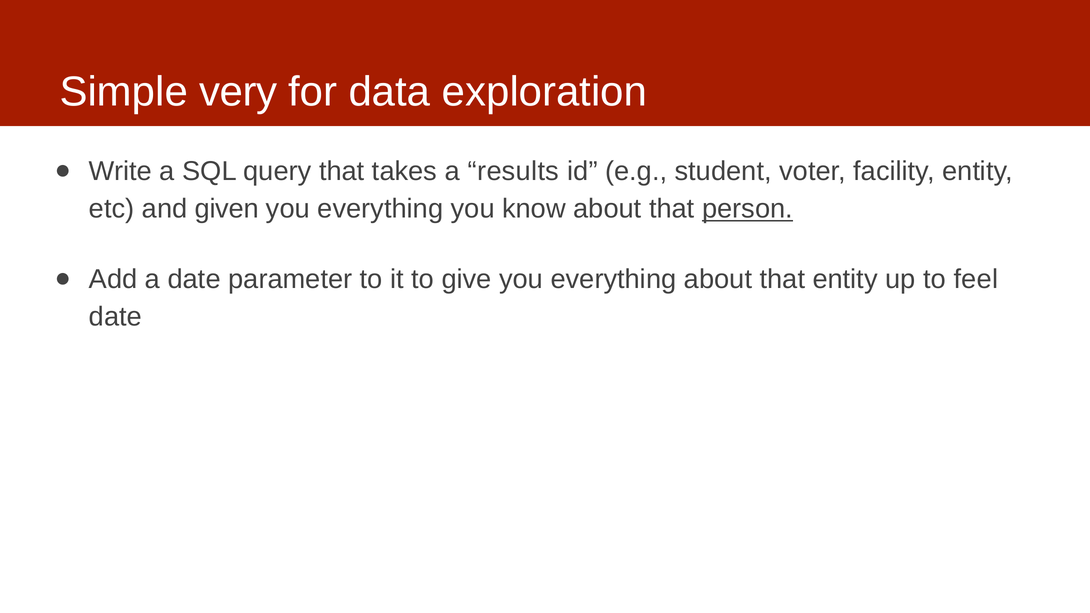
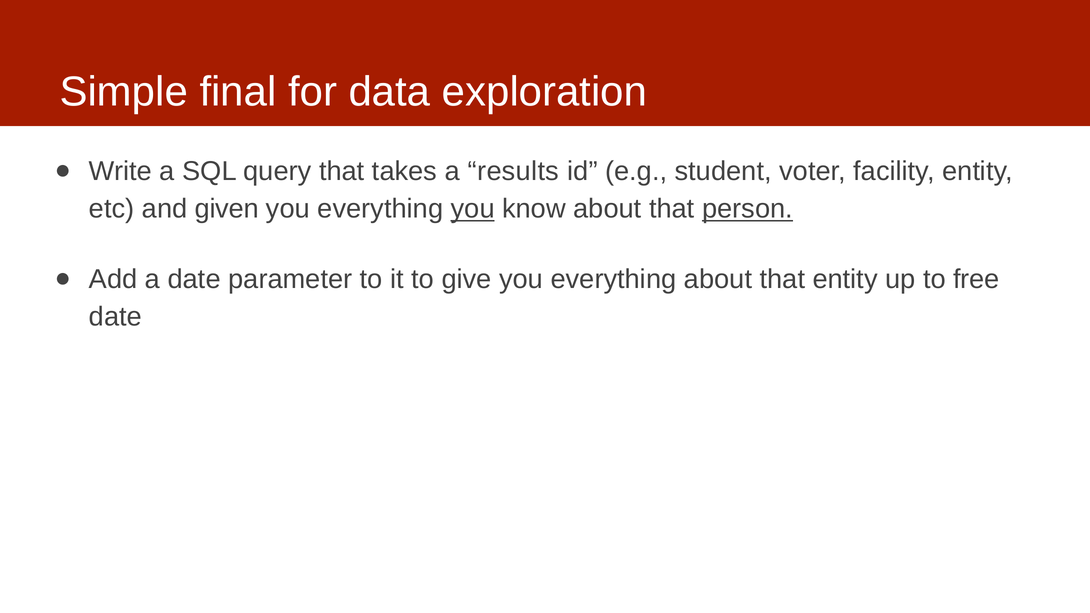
very: very -> final
you at (473, 209) underline: none -> present
feel: feel -> free
